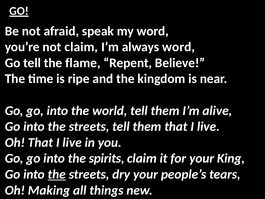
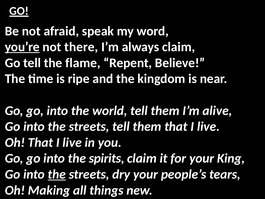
you’re underline: none -> present
not claim: claim -> there
always word: word -> claim
